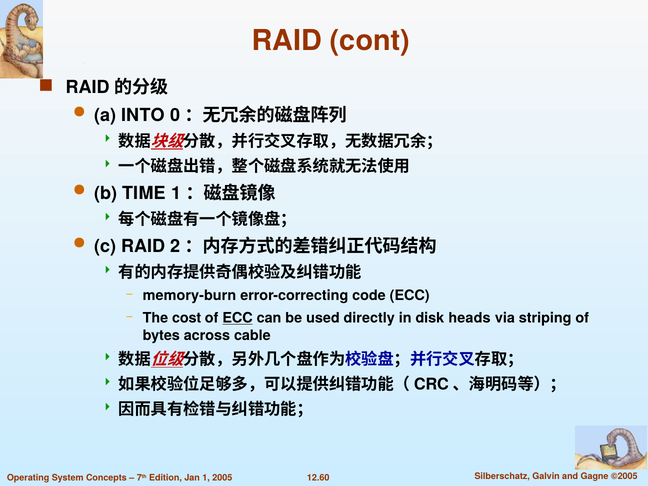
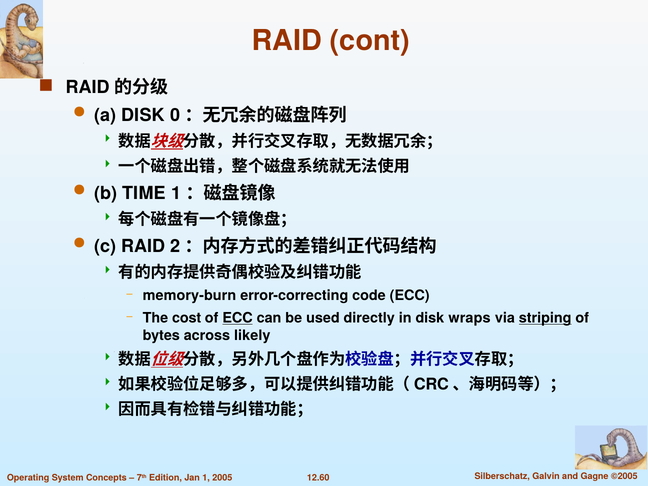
a INTO: INTO -> DISK
heads: heads -> wraps
striping underline: none -> present
cable: cable -> likely
